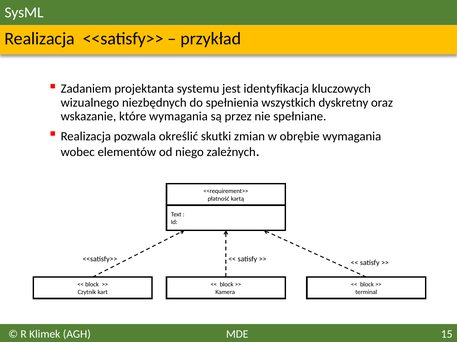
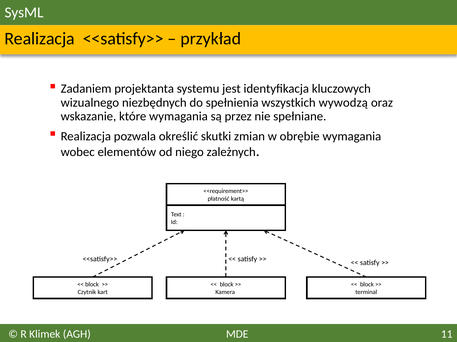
dyskretny: dyskretny -> wywodzą
15: 15 -> 11
